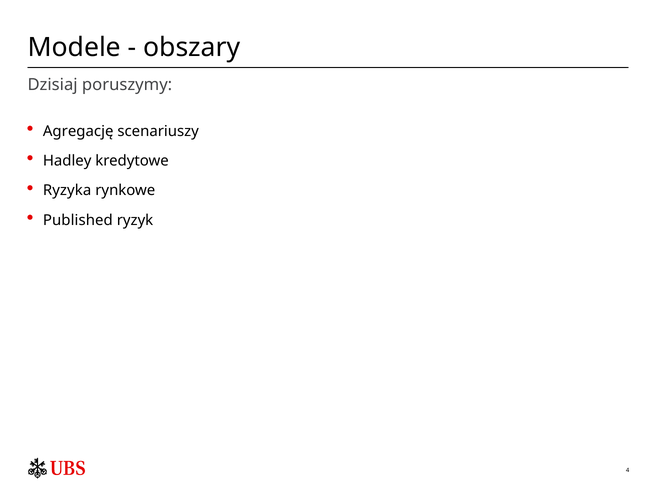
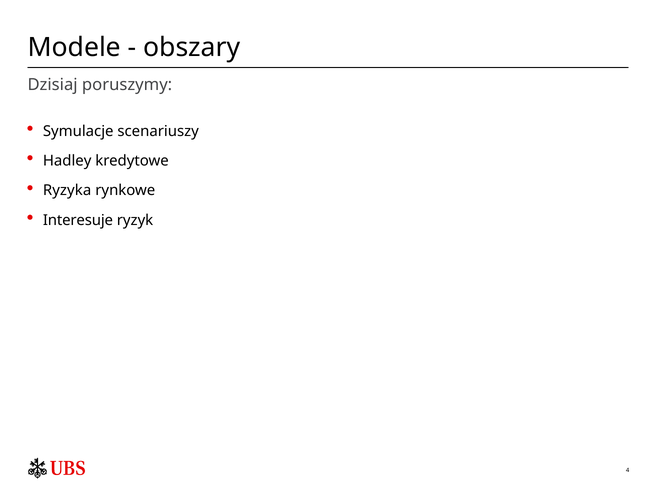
Agregację: Agregację -> Symulacje
Published: Published -> Interesuje
